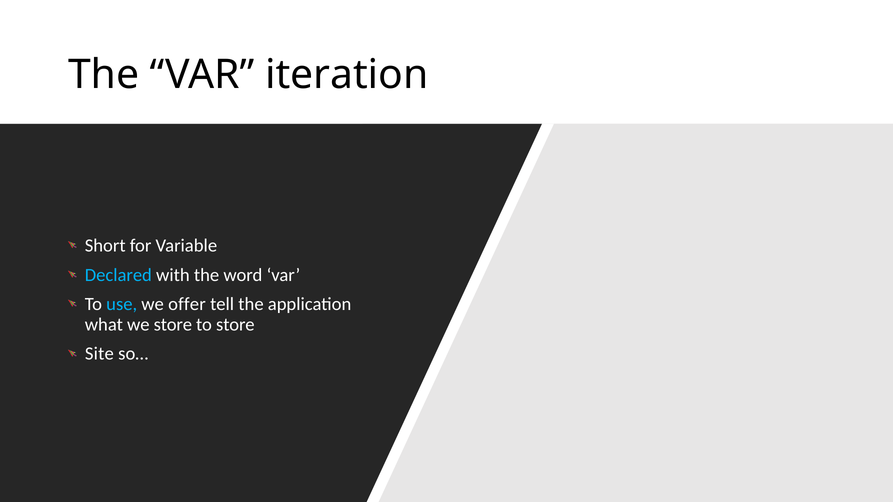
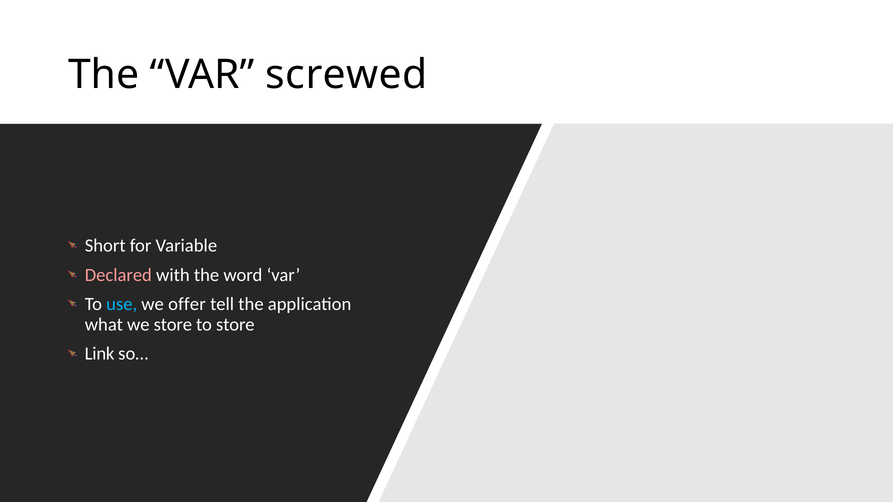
iteration: iteration -> screwed
Declared colour: light blue -> pink
Site: Site -> Link
